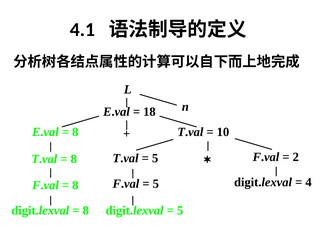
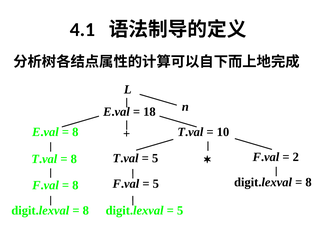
4 at (309, 182): 4 -> 8
